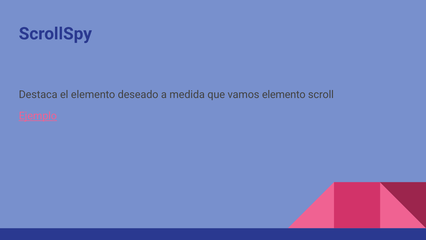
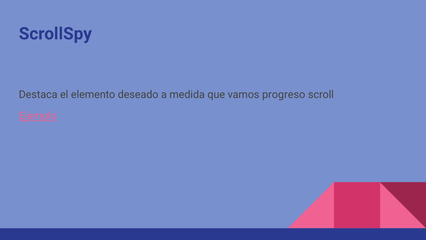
vamos elemento: elemento -> progreso
